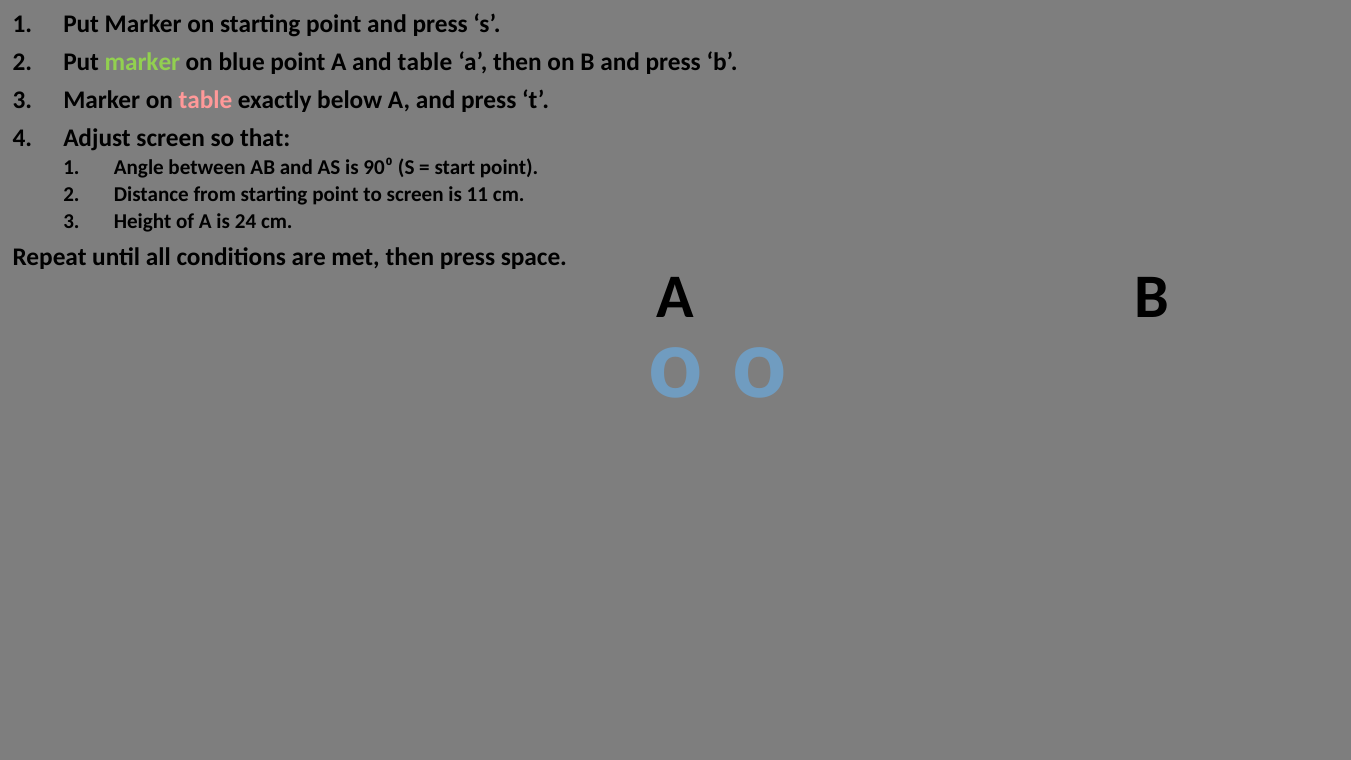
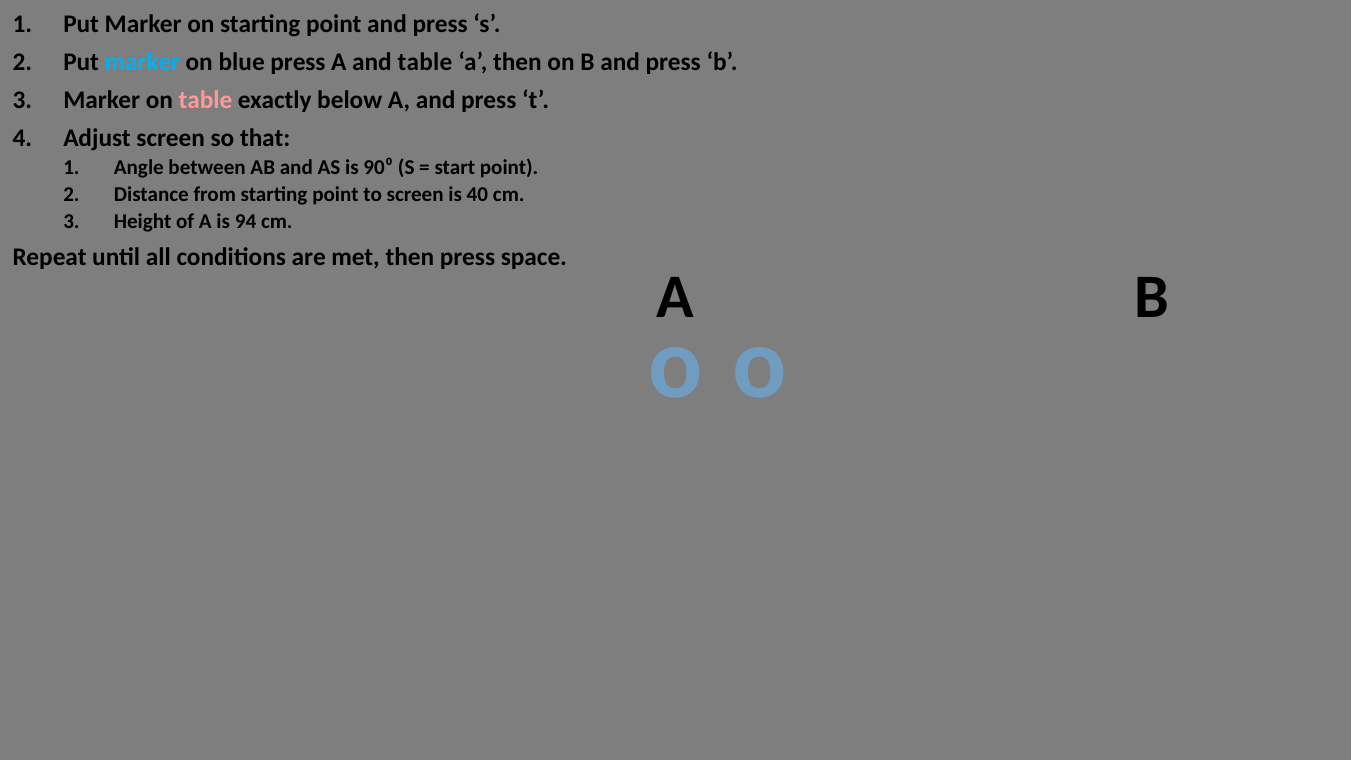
marker at (142, 62) colour: light green -> light blue
blue point: point -> press
11: 11 -> 40
24: 24 -> 94
